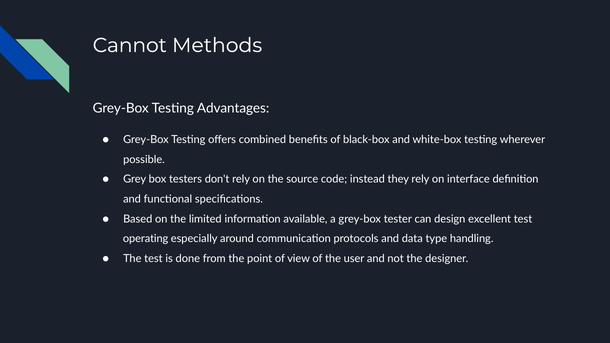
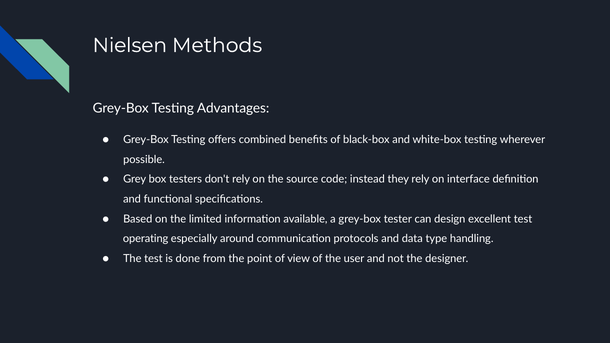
Cannot: Cannot -> Nielsen
